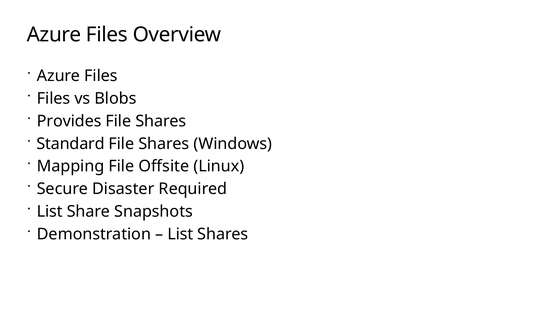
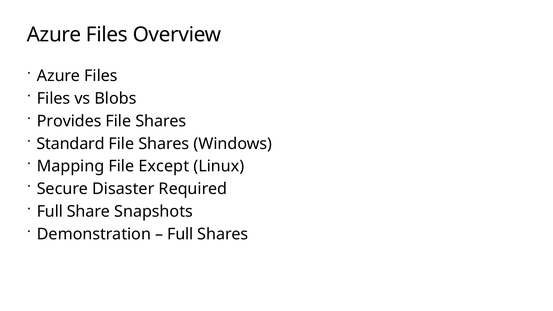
Offsite: Offsite -> Except
List at (50, 212): List -> Full
List at (180, 234): List -> Full
